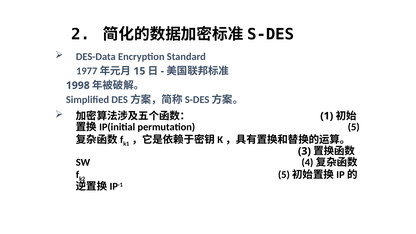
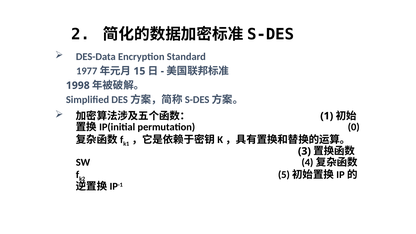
5: 5 -> 0
